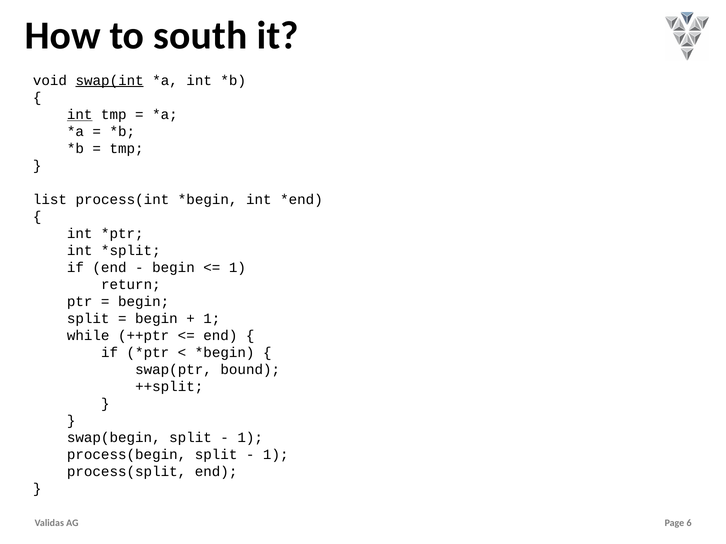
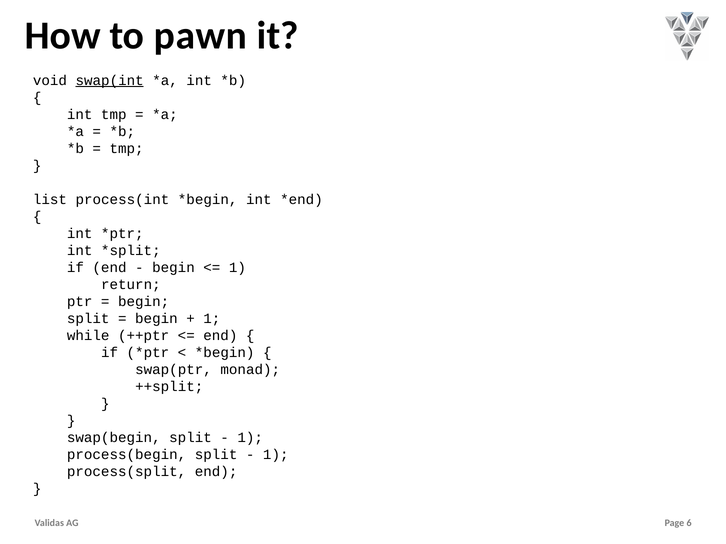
south: south -> pawn
int at (80, 115) underline: present -> none
bound: bound -> monad
